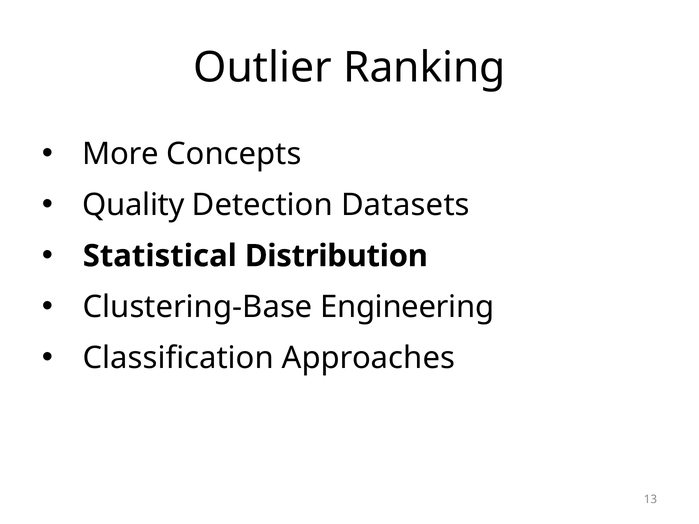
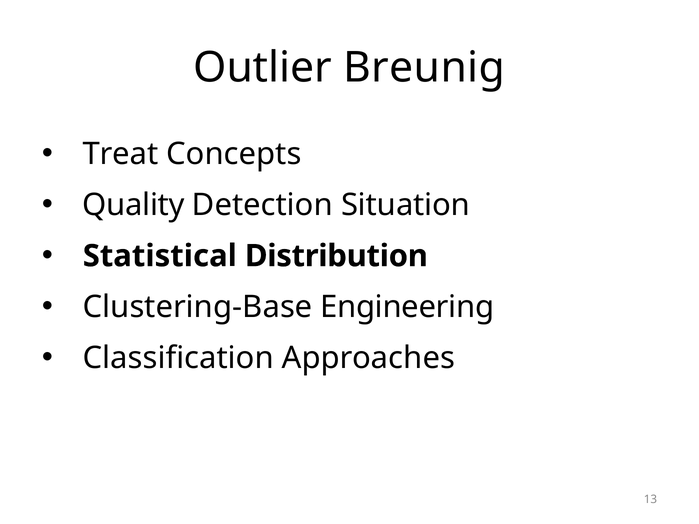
Ranking: Ranking -> Breunig
More: More -> Treat
Datasets: Datasets -> Situation
